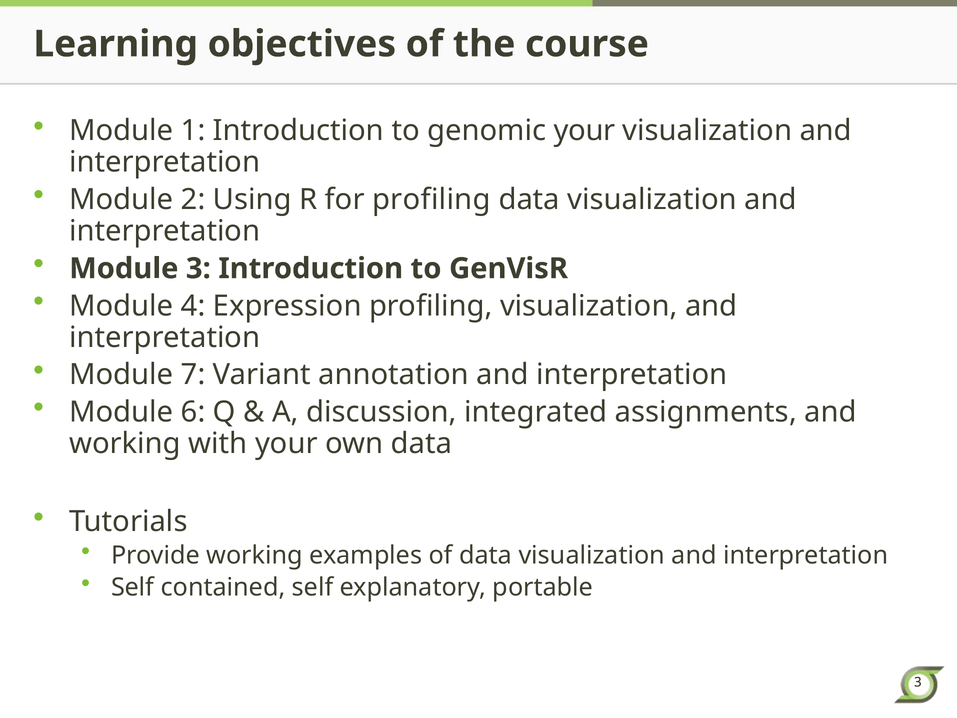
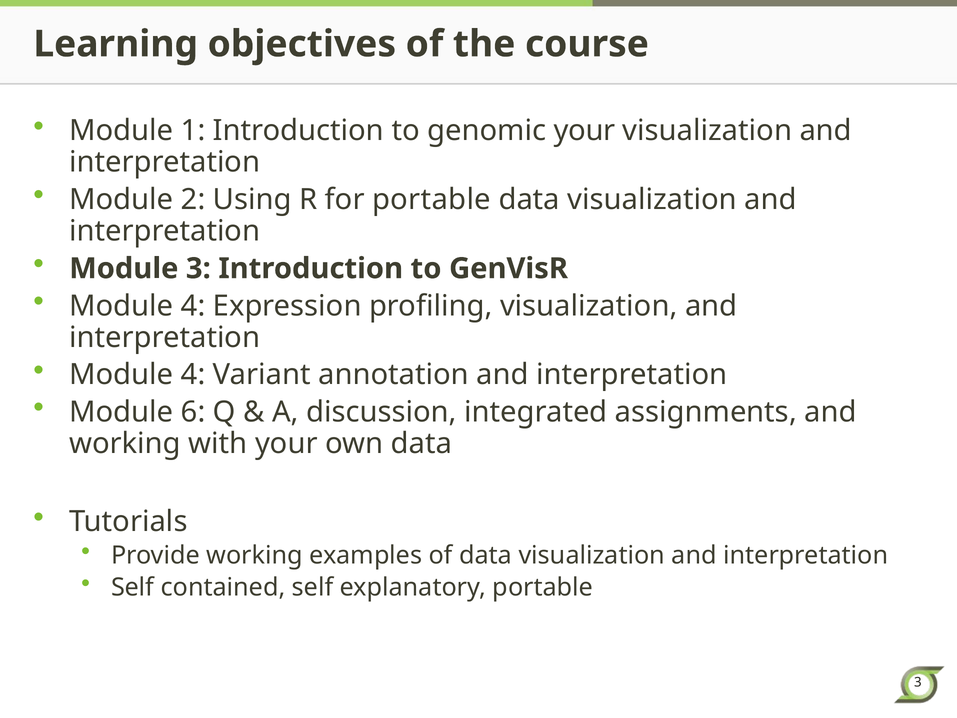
for profiling: profiling -> portable
7 at (193, 375): 7 -> 4
